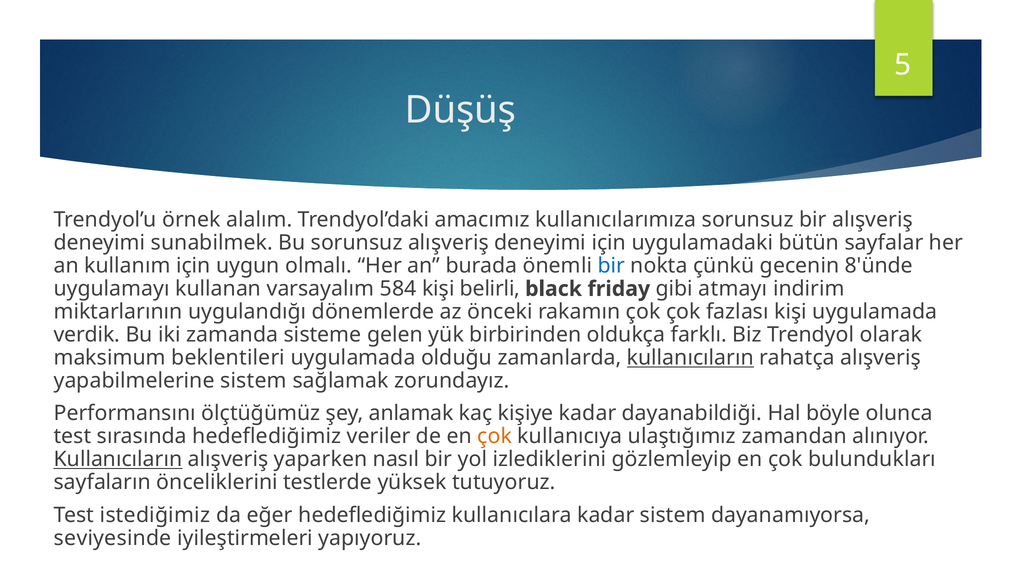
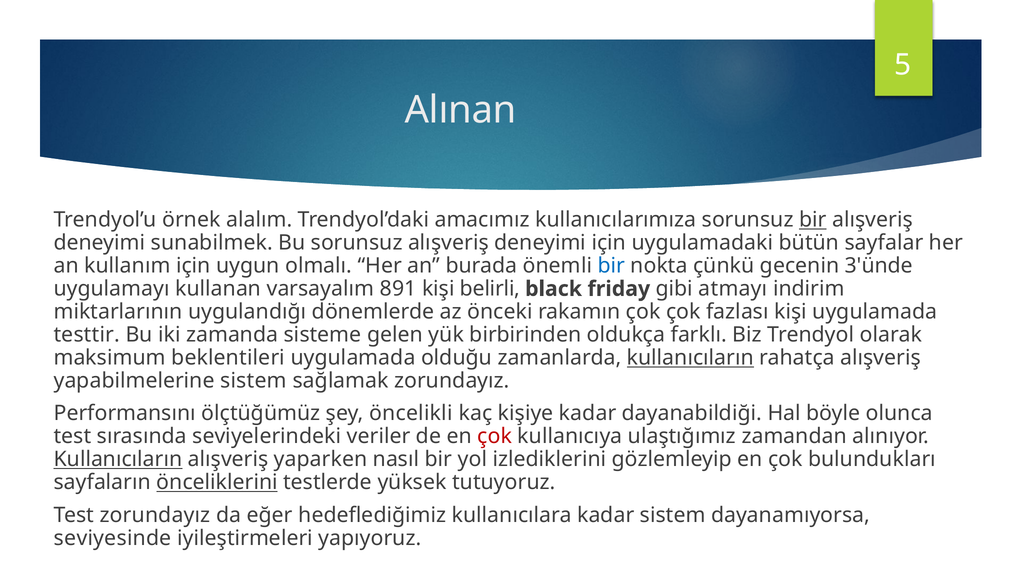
Düşüş: Düşüş -> Alınan
bir at (813, 220) underline: none -> present
8'ünde: 8'ünde -> 3'ünde
584: 584 -> 891
verdik: verdik -> testtir
anlamak: anlamak -> öncelikli
sırasında hedeflediğimiz: hedeflediğimiz -> seviyelerindeki
çok at (495, 436) colour: orange -> red
önceliklerini underline: none -> present
Test istediğimiz: istediğimiz -> zorundayız
